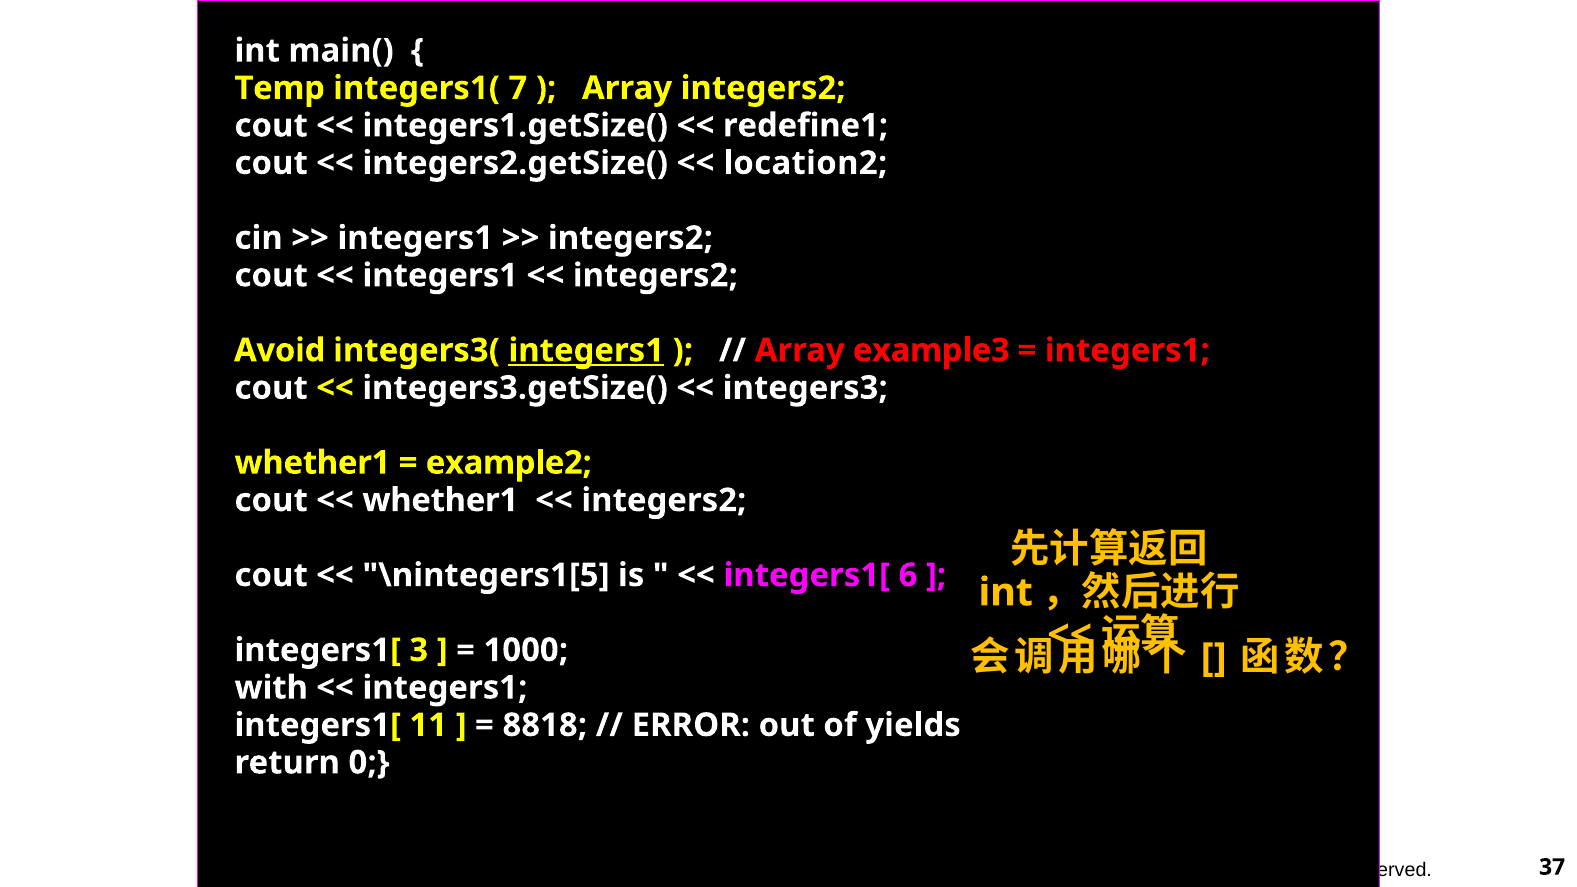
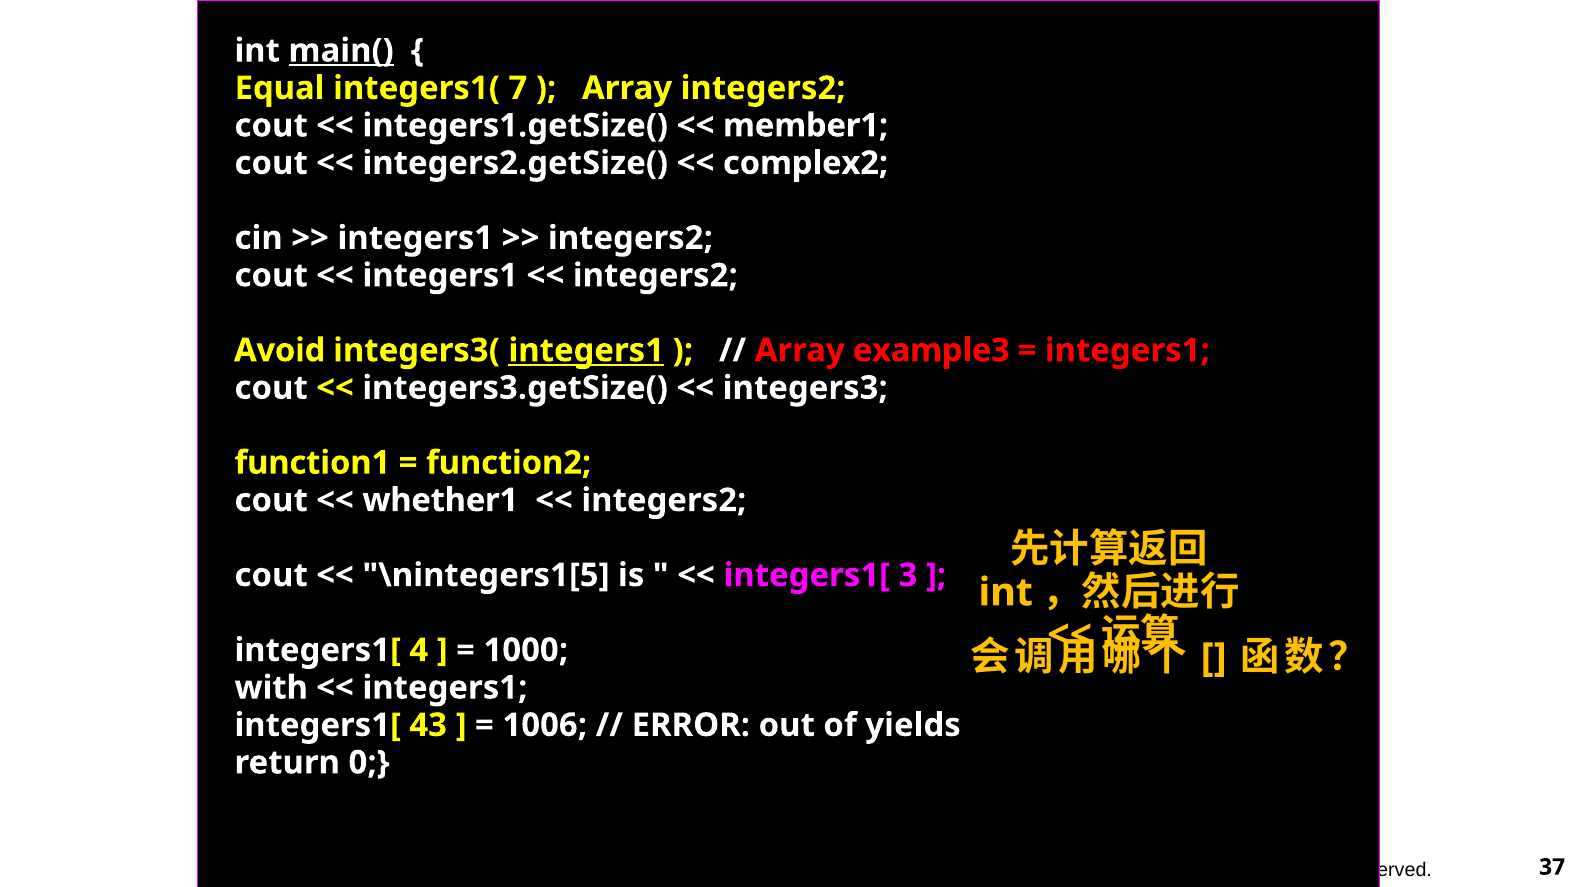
main( underline: none -> present
Temp: Temp -> Equal
redefine1: redefine1 -> member1
location2: location2 -> complex2
whether1 at (312, 463): whether1 -> function1
example2: example2 -> function2
6: 6 -> 3
3: 3 -> 4
11: 11 -> 43
8818: 8818 -> 1006
